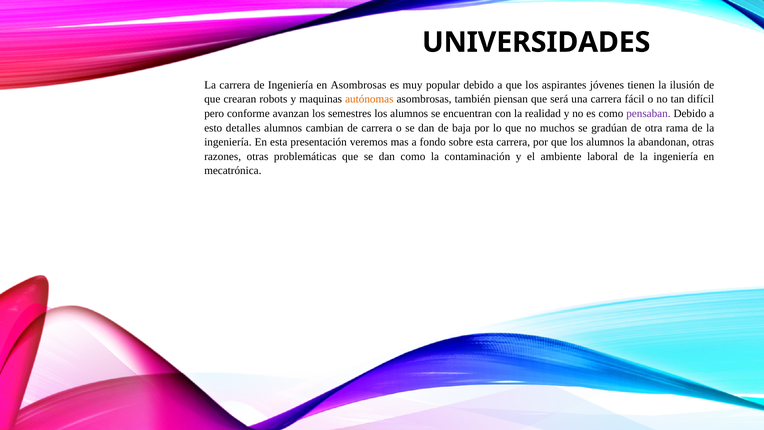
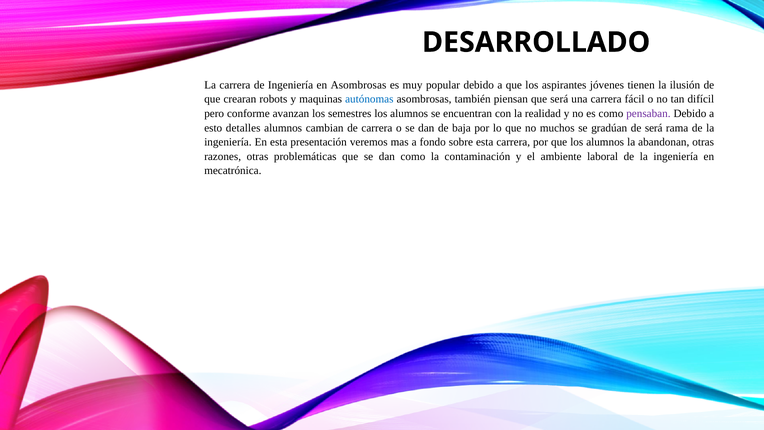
UNIVERSIDADES: UNIVERSIDADES -> DESARROLLADO
autónomas colour: orange -> blue
de otra: otra -> será
